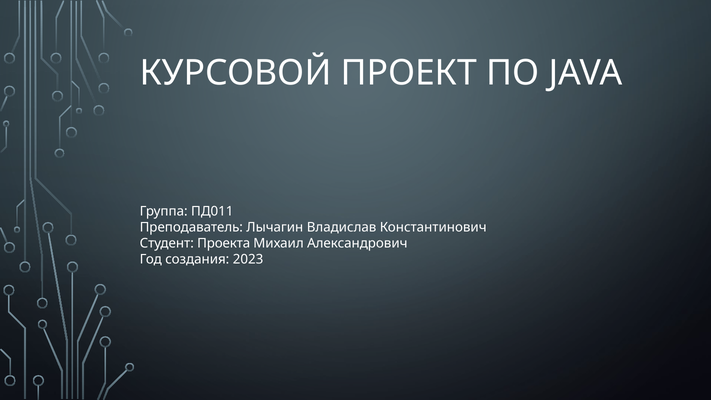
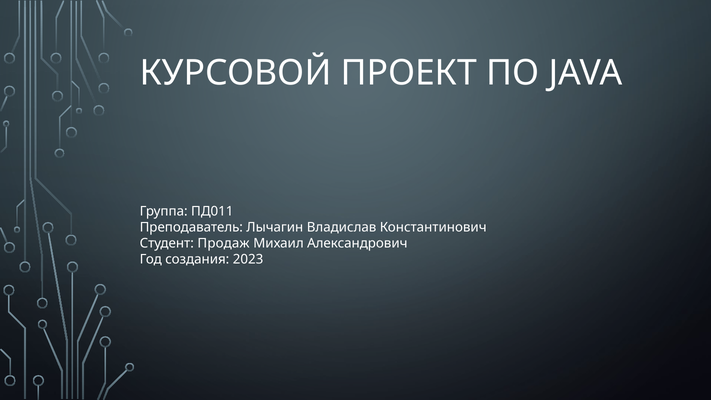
Проекта: Проекта -> Продаж
